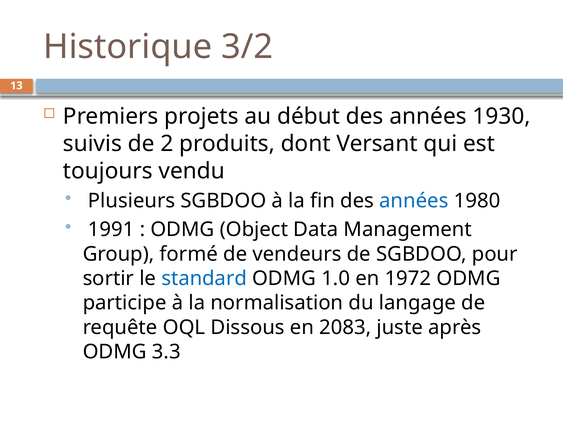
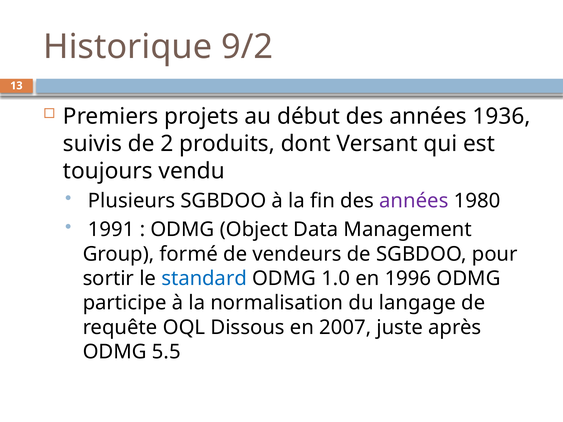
3/2: 3/2 -> 9/2
1930: 1930 -> 1936
années at (414, 201) colour: blue -> purple
1972: 1972 -> 1996
2083: 2083 -> 2007
3.3: 3.3 -> 5.5
